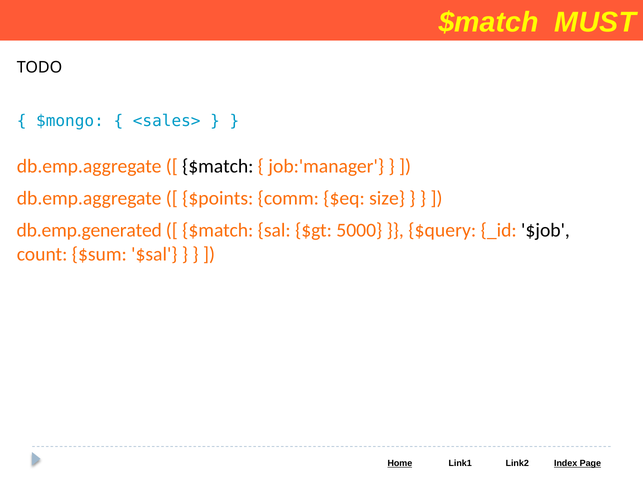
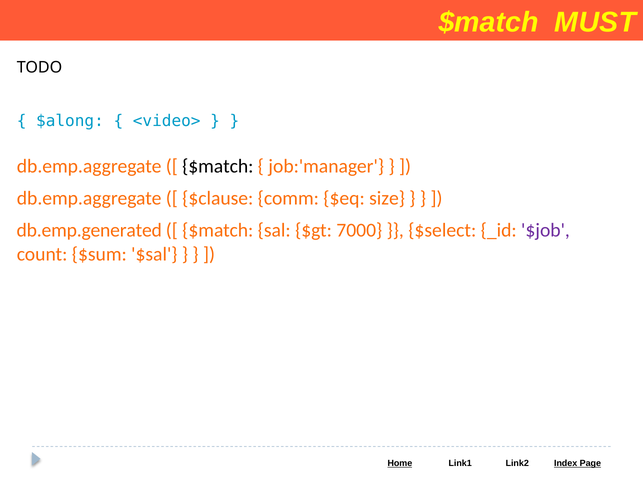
$mongo: $mongo -> $along
<sales>: <sales> -> <video>
$points: $points -> $clause
5000: 5000 -> 7000
$query: $query -> $select
$job colour: black -> purple
